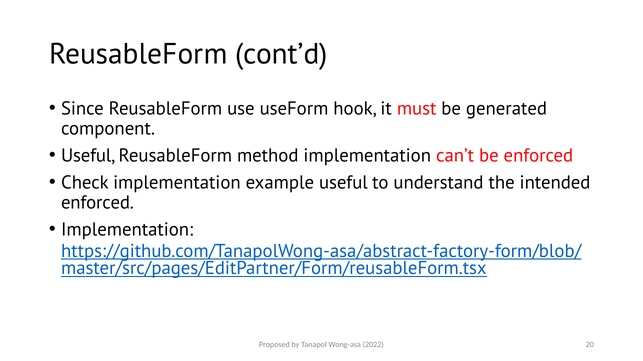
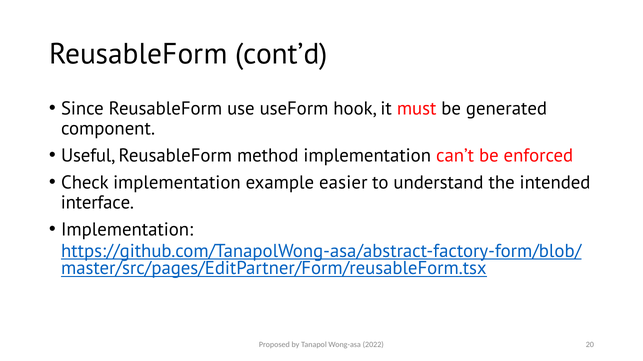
example useful: useful -> easier
enforced at (97, 203): enforced -> interface
